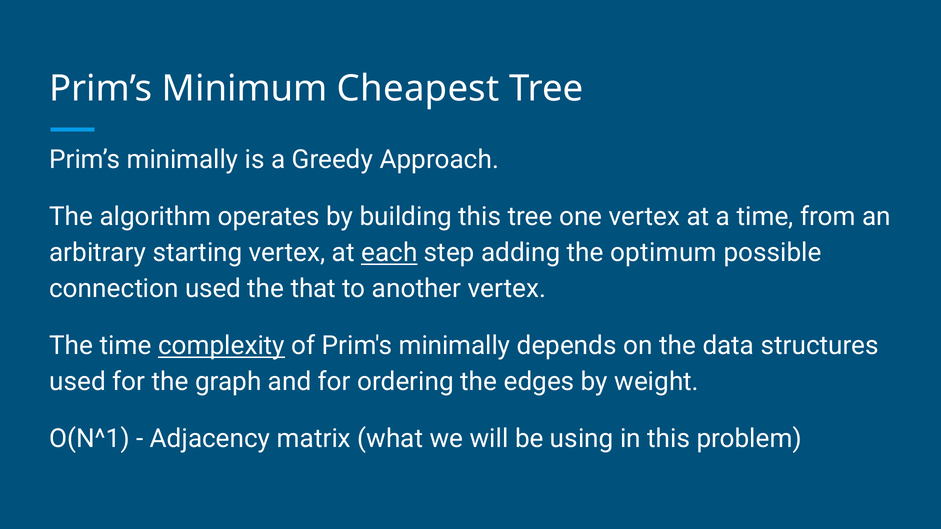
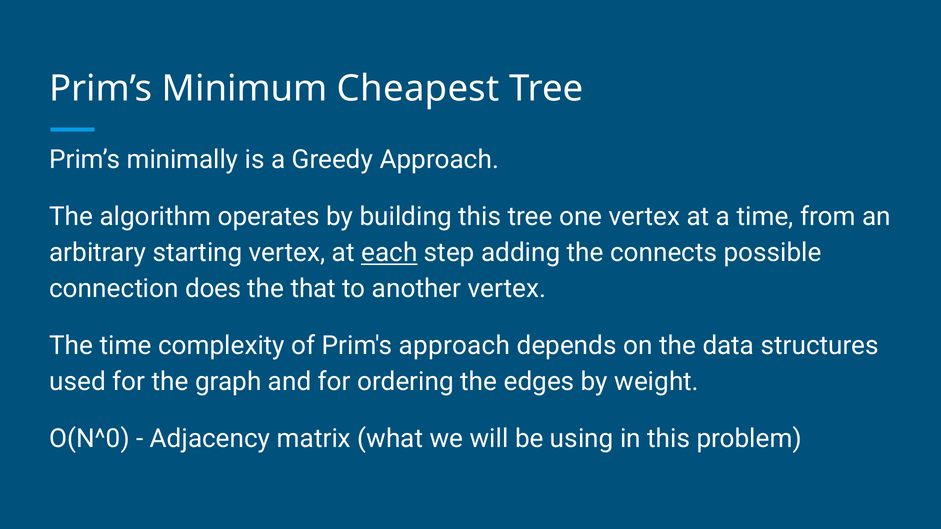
optimum: optimum -> connects
connection used: used -> does
complexity underline: present -> none
Prim's minimally: minimally -> approach
O(N^1: O(N^1 -> O(N^0
